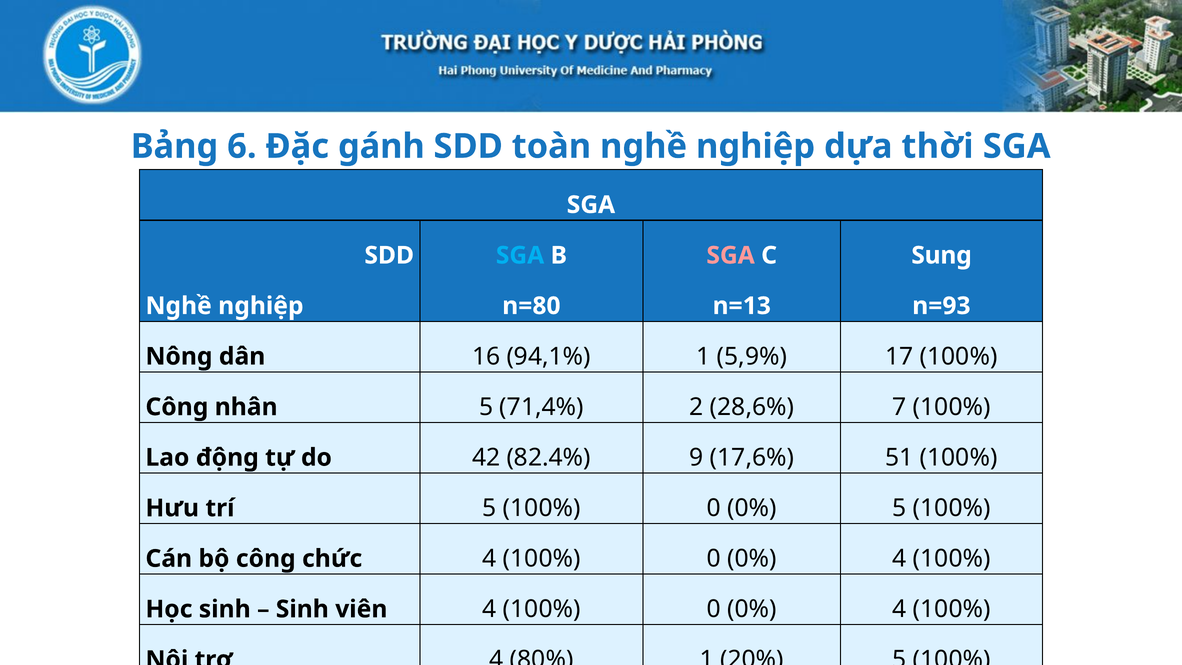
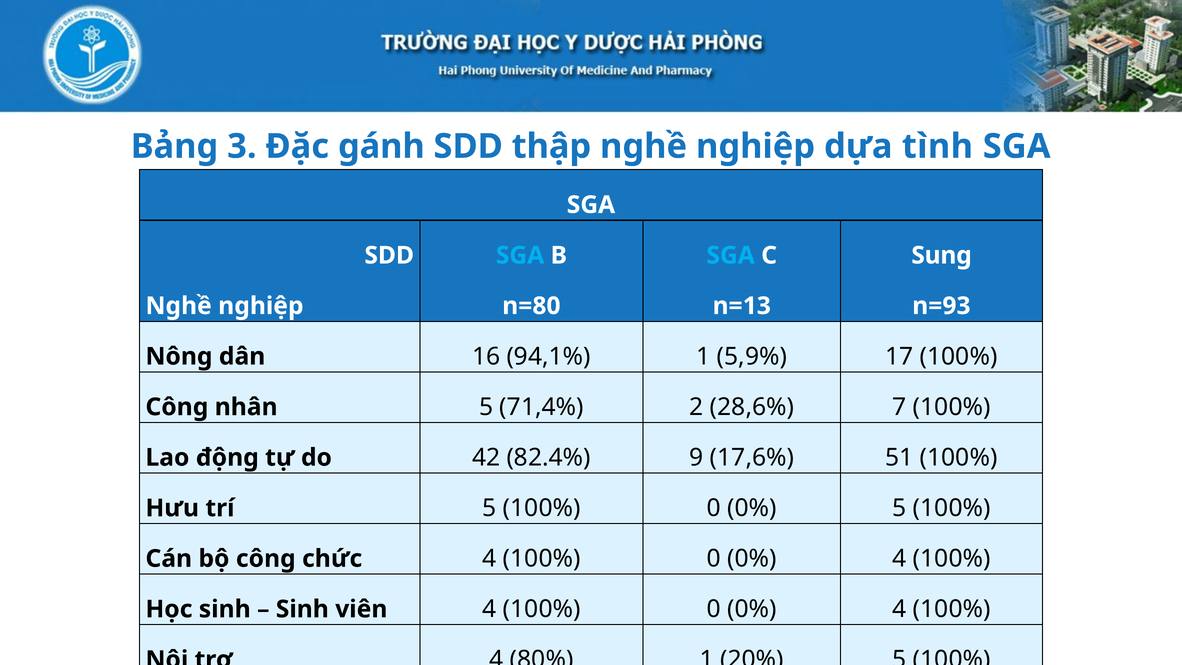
6: 6 -> 3
toàn: toàn -> thập
thời: thời -> tình
SGA at (731, 255) colour: pink -> light blue
